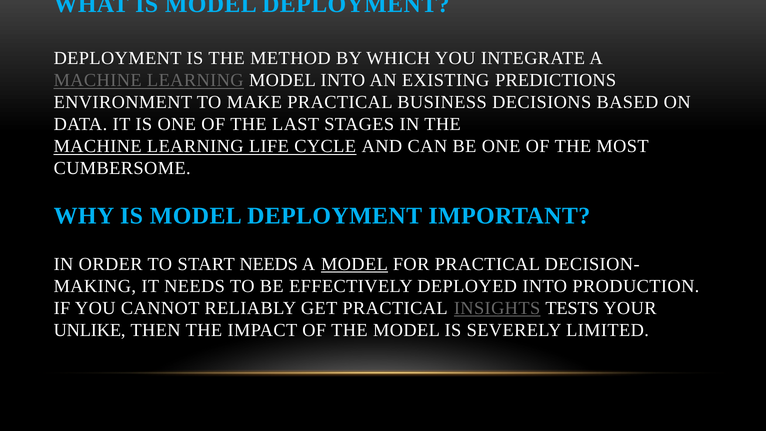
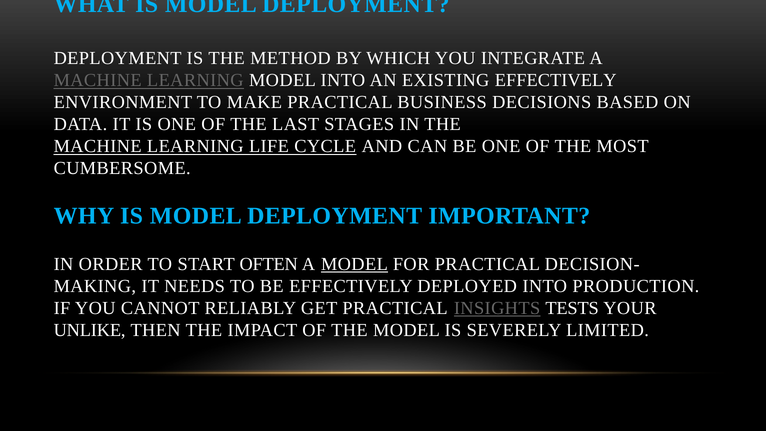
EXISTING PREDICTIONS: PREDICTIONS -> EFFECTIVELY
START NEEDS: NEEDS -> OFTEN
